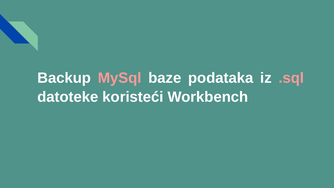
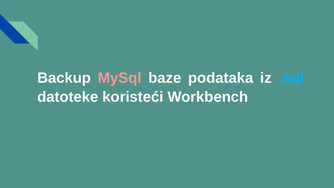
.sql colour: pink -> light blue
